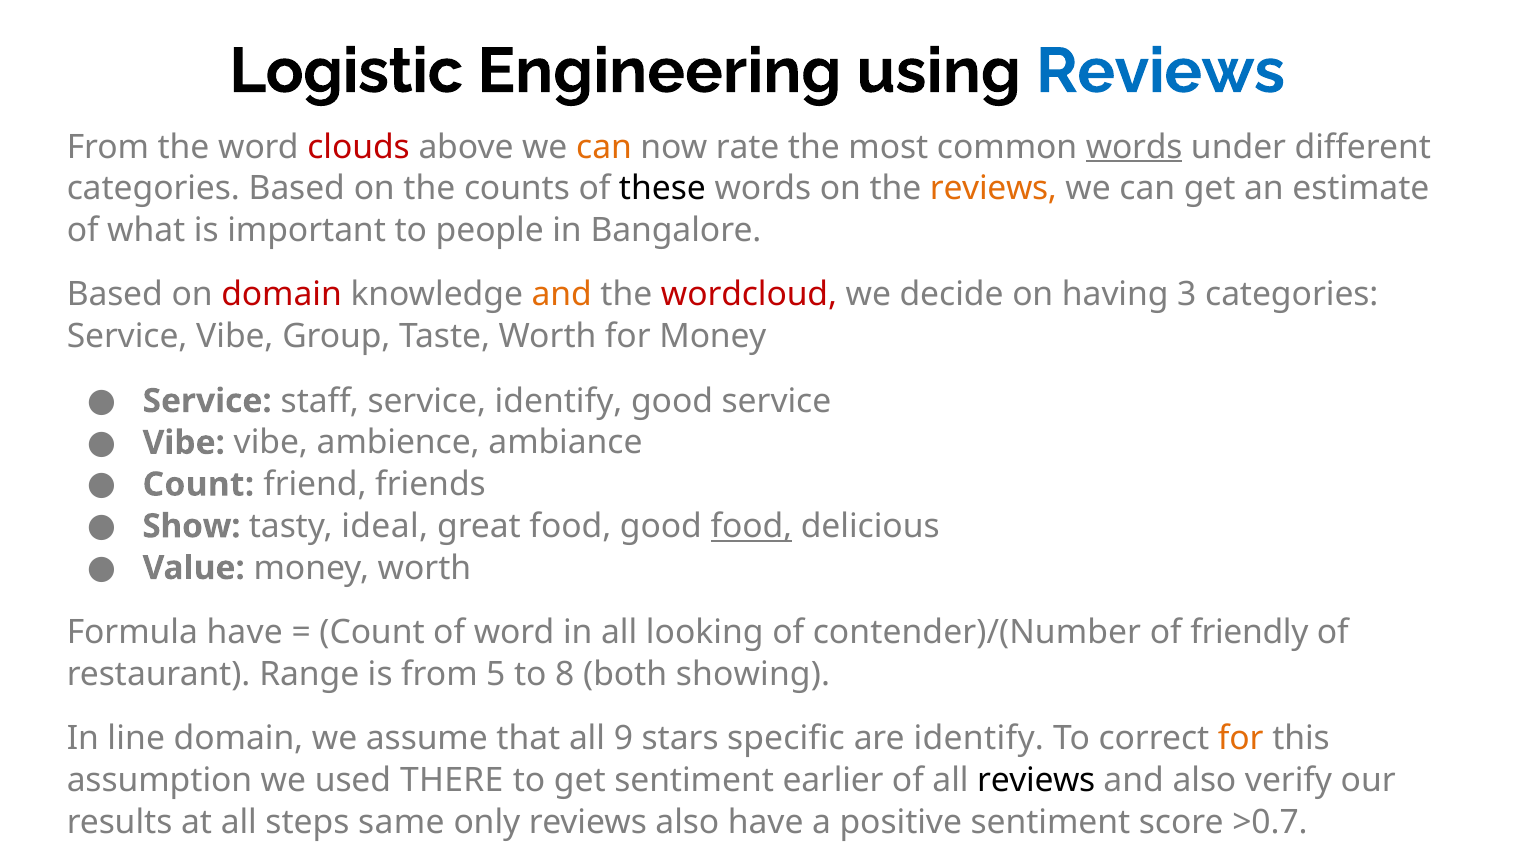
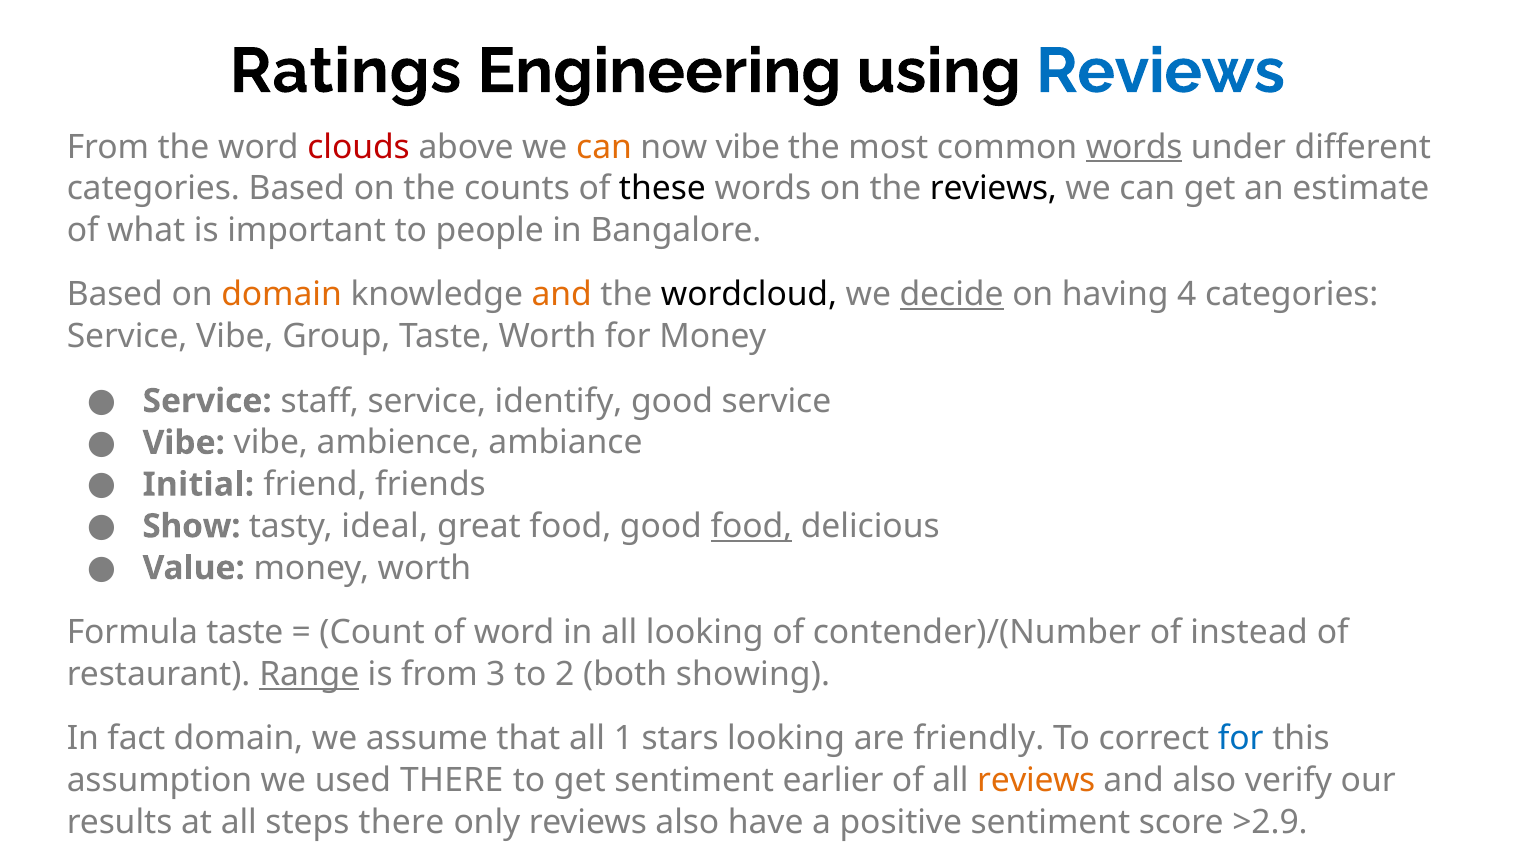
Logistic: Logistic -> Ratings
now rate: rate -> vibe
reviews at (993, 189) colour: orange -> black
domain at (282, 295) colour: red -> orange
wordcloud colour: red -> black
decide underline: none -> present
3: 3 -> 4
Count at (198, 485): Count -> Initial
Formula have: have -> taste
friendly: friendly -> instead
Range underline: none -> present
5: 5 -> 3
8: 8 -> 2
line: line -> fact
9: 9 -> 1
stars specific: specific -> looking
are identify: identify -> friendly
for at (1241, 739) colour: orange -> blue
reviews at (1036, 780) colour: black -> orange
steps same: same -> there
>0.7: >0.7 -> >2.9
